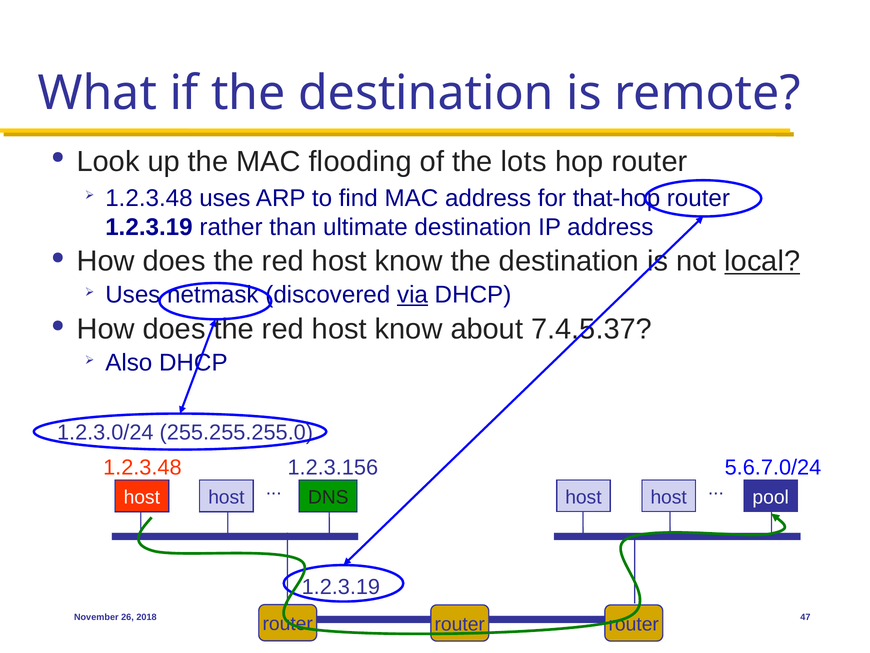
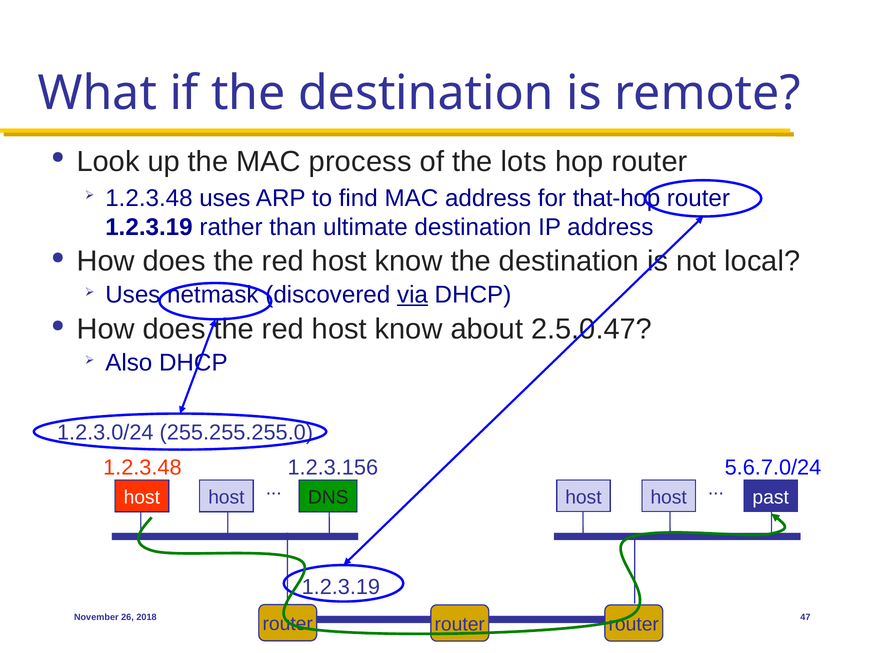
flooding: flooding -> process
local underline: present -> none
7.4.5.37: 7.4.5.37 -> 2.5.0.47
pool: pool -> past
